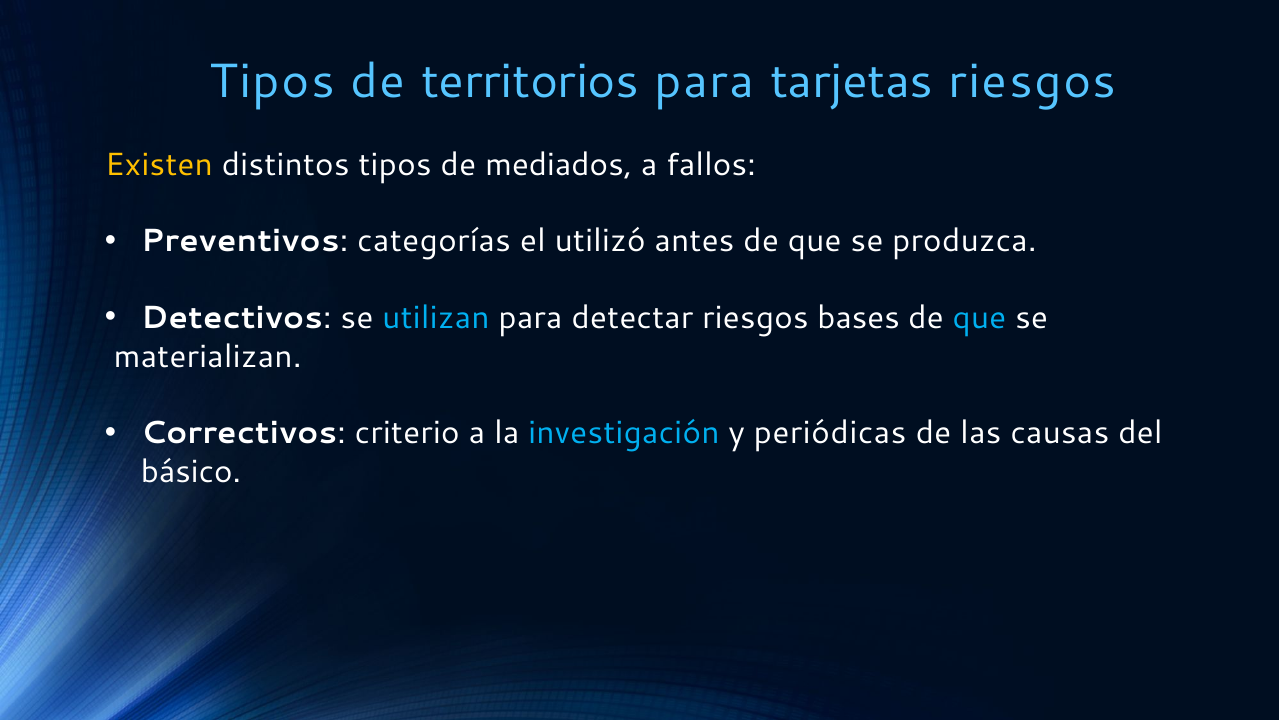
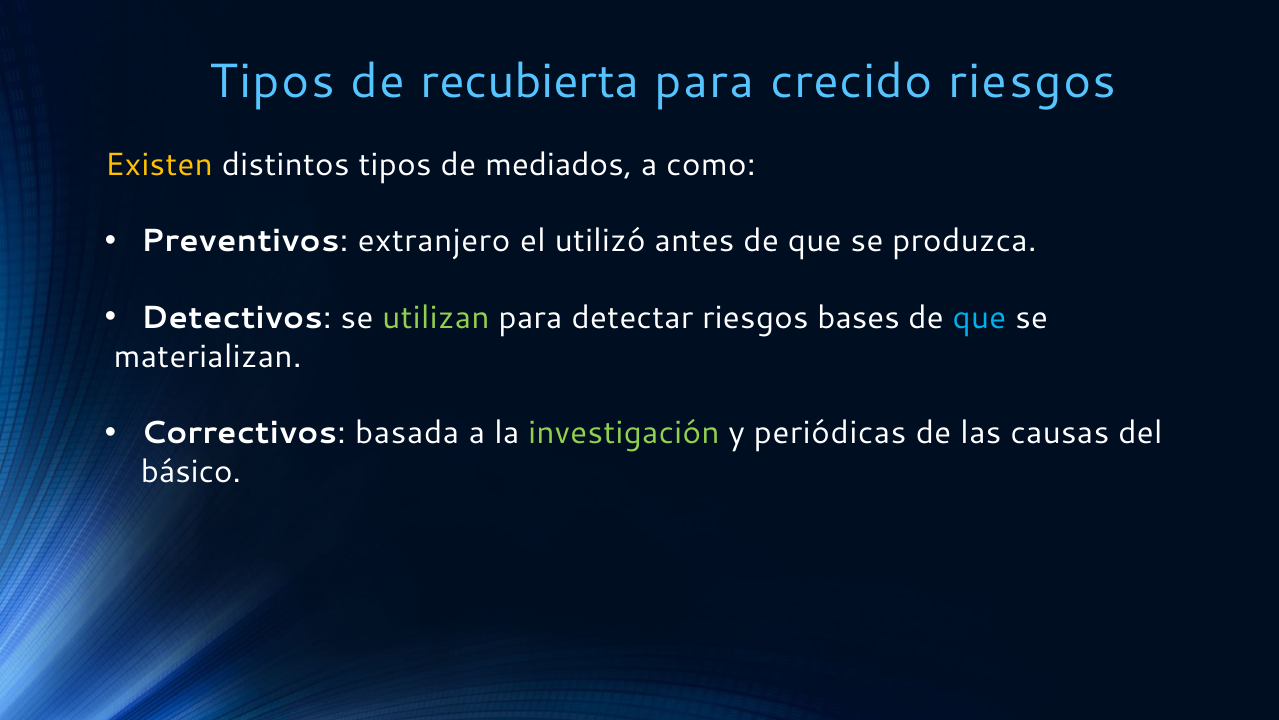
territorios: territorios -> recubierta
tarjetas: tarjetas -> crecido
fallos: fallos -> como
categorías: categorías -> extranjero
utilizan colour: light blue -> light green
criterio: criterio -> basada
investigación colour: light blue -> light green
